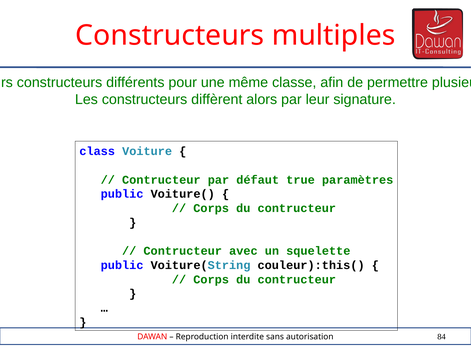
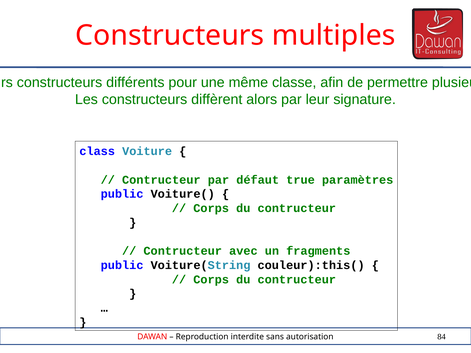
squelette: squelette -> fragments
